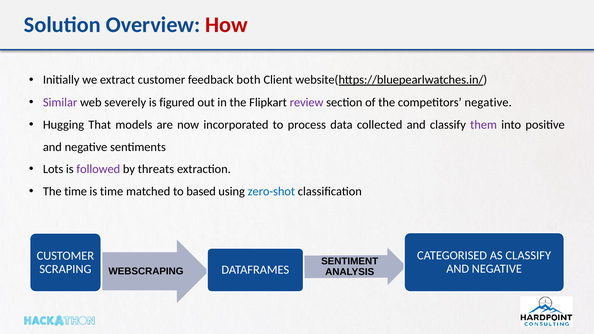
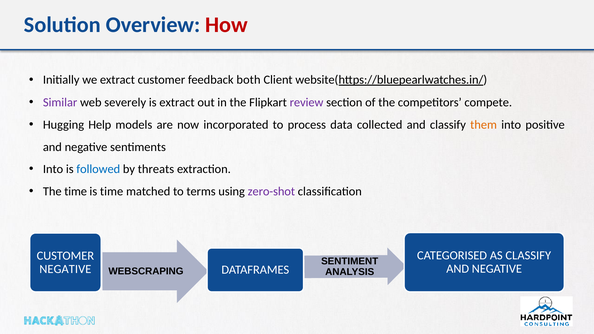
is figured: figured -> extract
competitors negative: negative -> compete
That: That -> Help
them colour: purple -> orange
Lots at (53, 169): Lots -> Into
followed colour: purple -> blue
based: based -> terms
zero-shot colour: blue -> purple
SCRAPING at (65, 269): SCRAPING -> NEGATIVE
